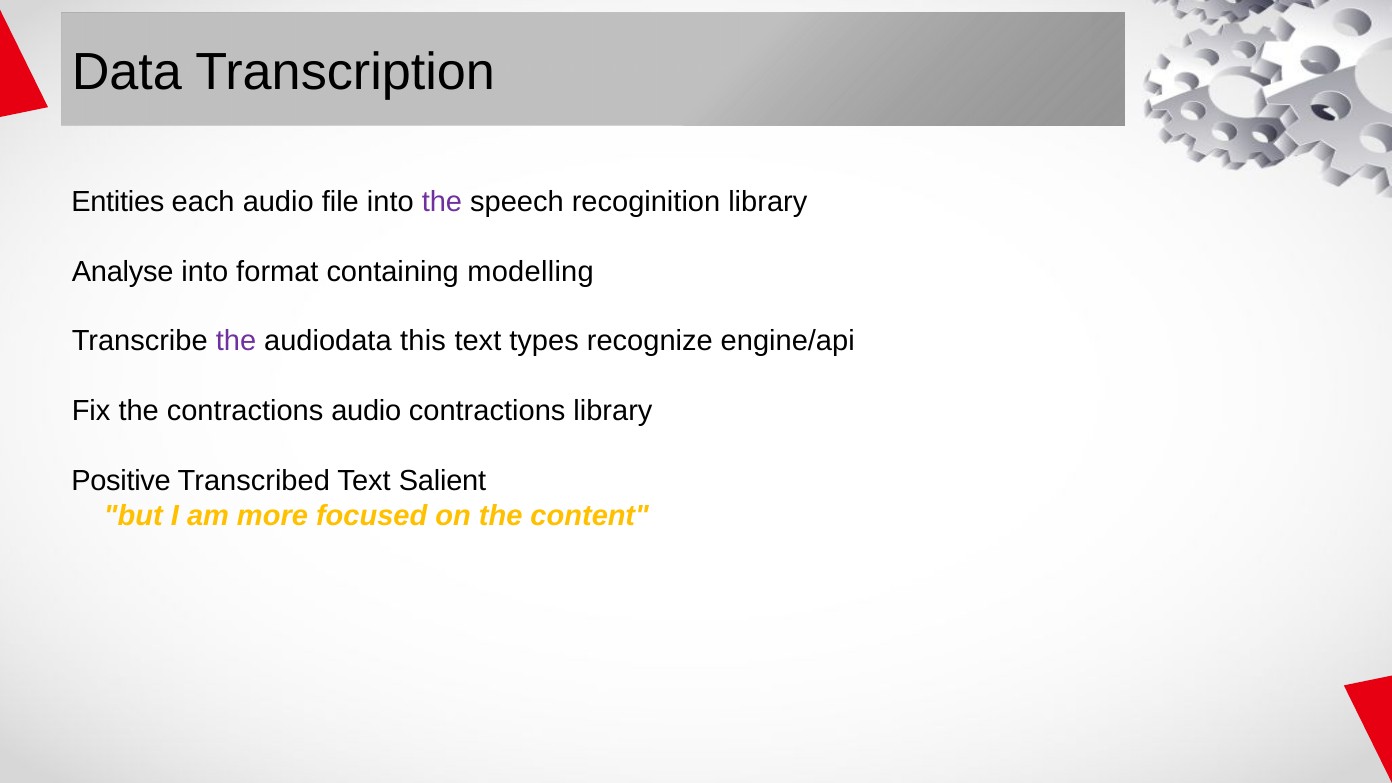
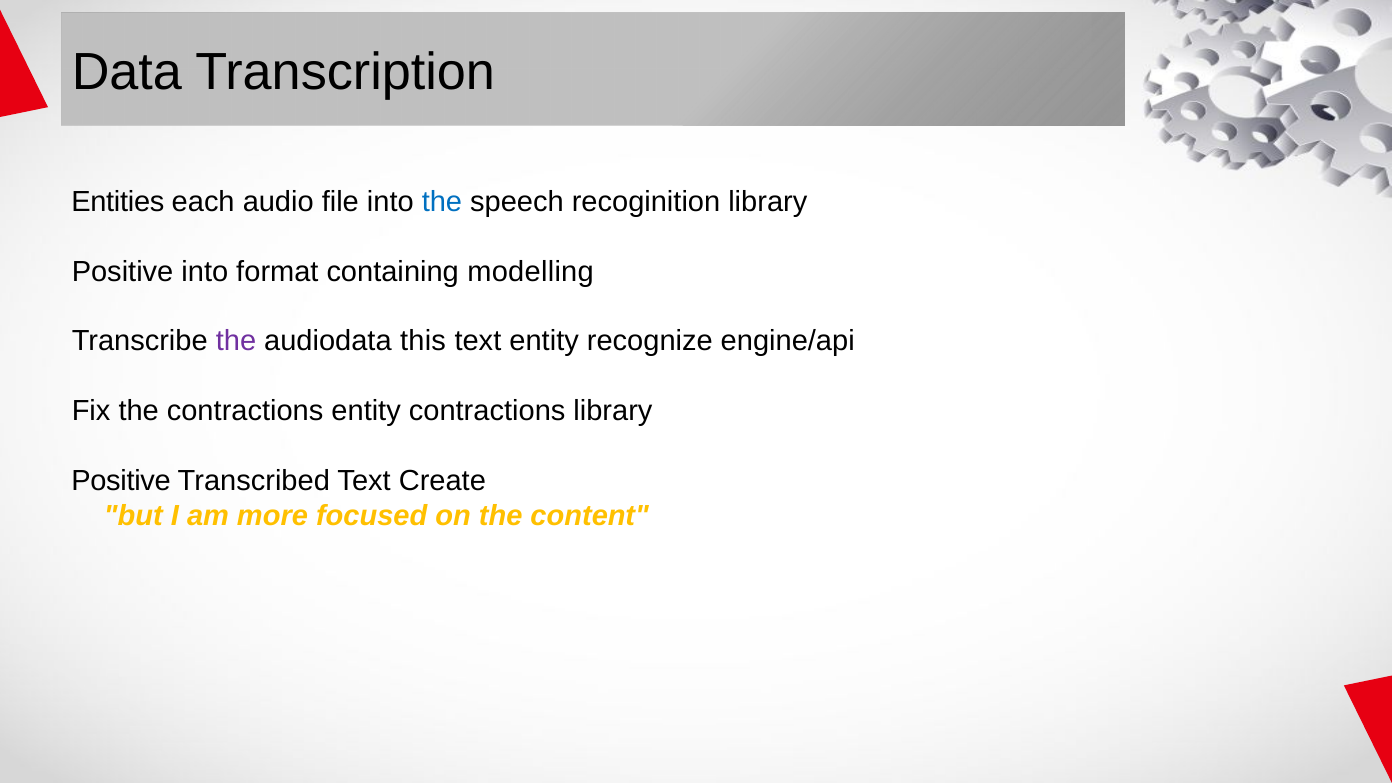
the at (442, 202) colour: purple -> blue
Analyse at (123, 272): Analyse -> Positive
text types: types -> entity
contractions audio: audio -> entity
Salient: Salient -> Create
